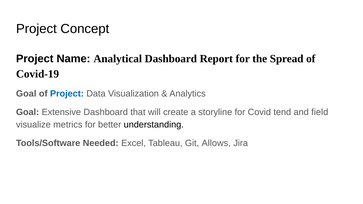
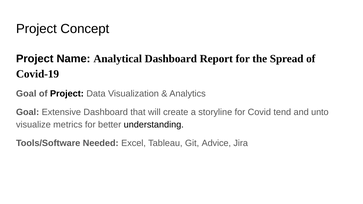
Project at (67, 94) colour: blue -> black
field: field -> unto
Allows: Allows -> Advice
